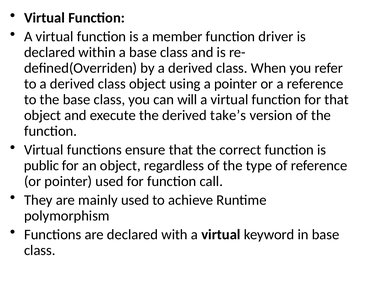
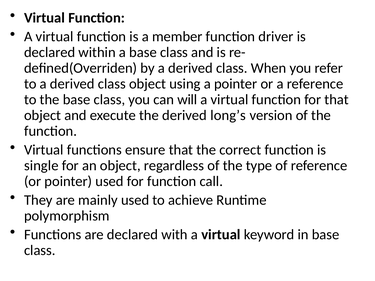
take’s: take’s -> long’s
public: public -> single
